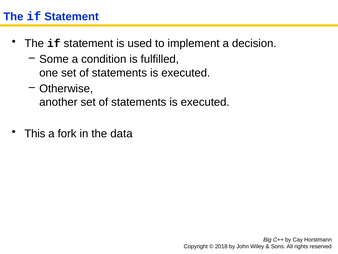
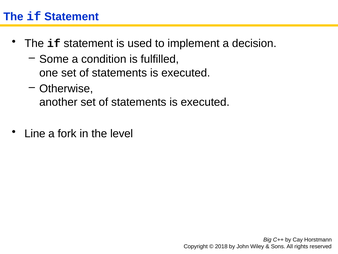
This: This -> Line
data: data -> level
